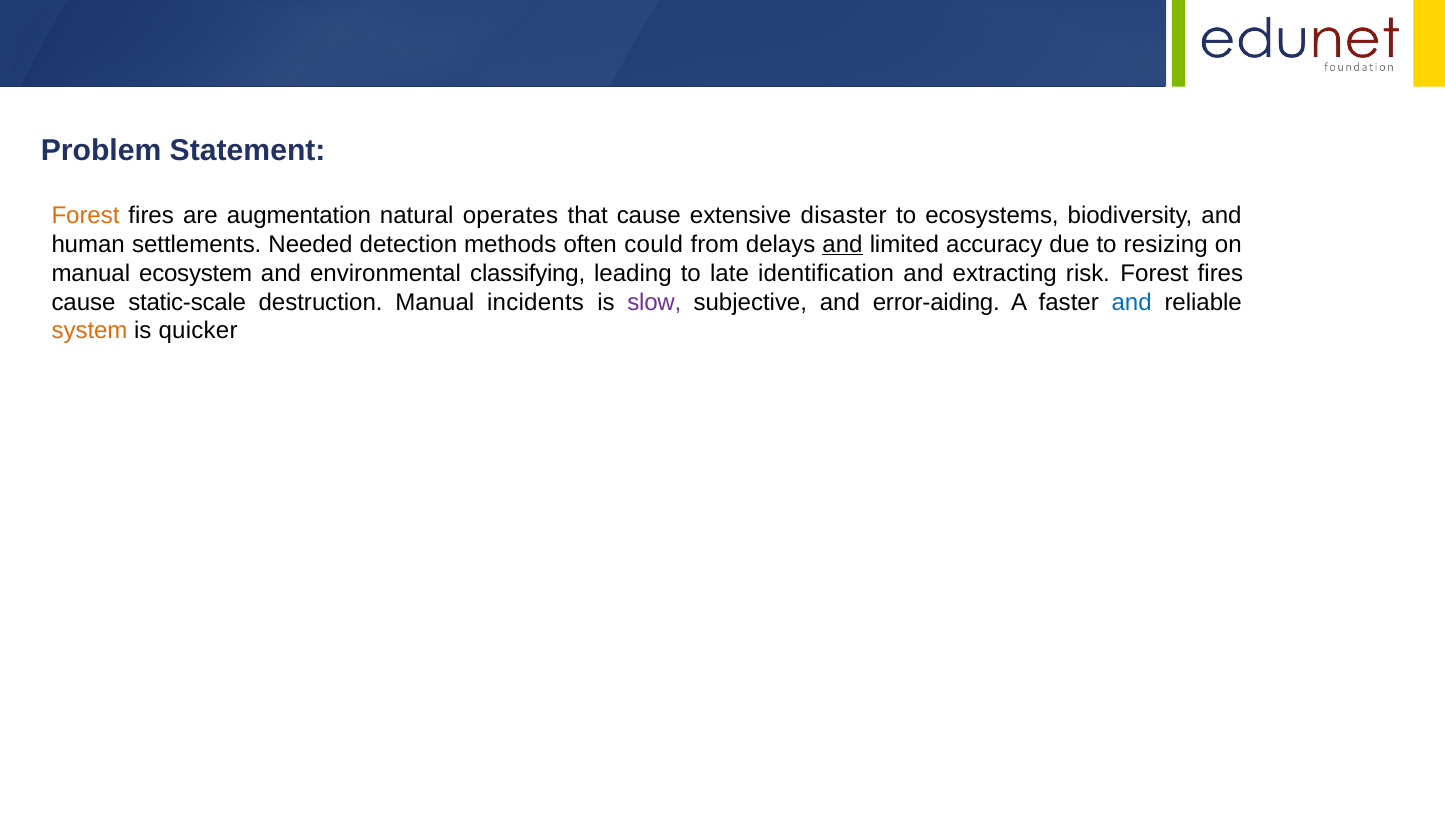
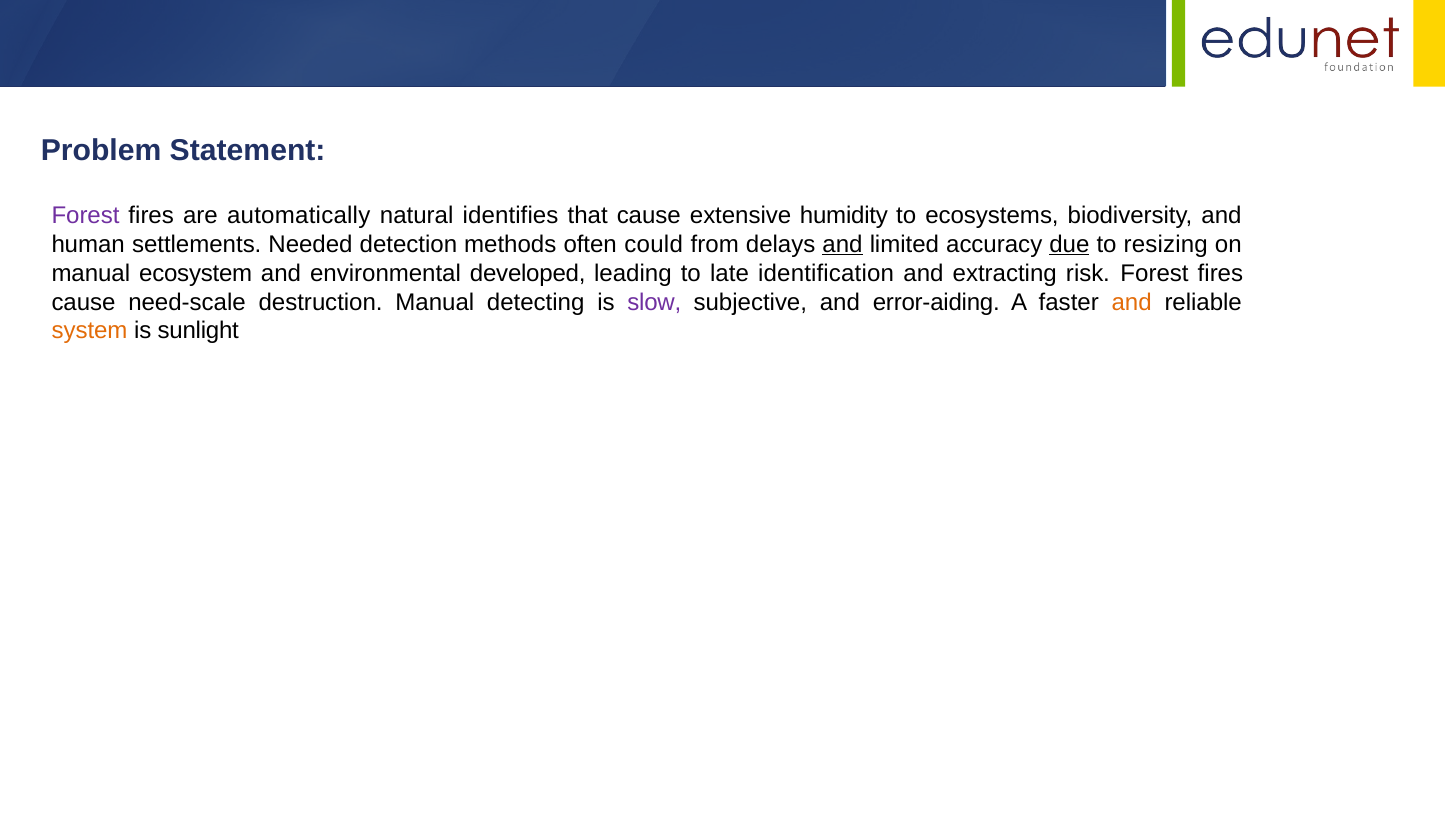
Forest at (85, 215) colour: orange -> purple
augmentation: augmentation -> automatically
operates: operates -> identifies
disaster: disaster -> humidity
due underline: none -> present
classifying: classifying -> developed
static-scale: static-scale -> need-scale
incidents: incidents -> detecting
and at (1132, 302) colour: blue -> orange
quicker: quicker -> sunlight
